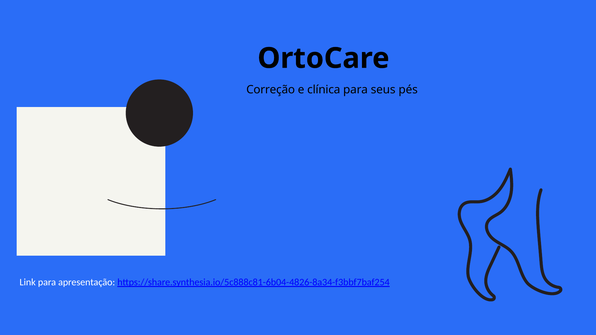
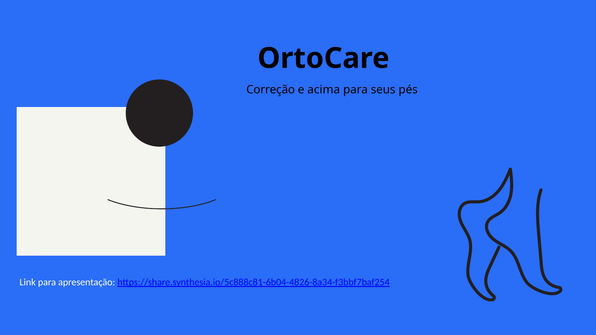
clínica: clínica -> acima
